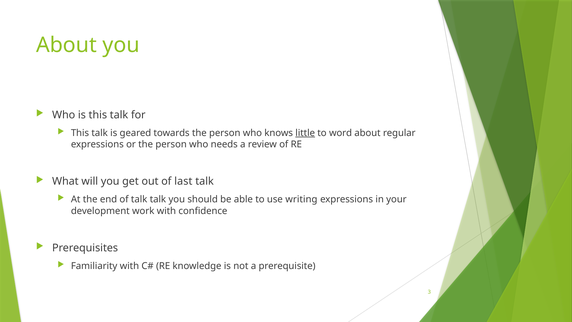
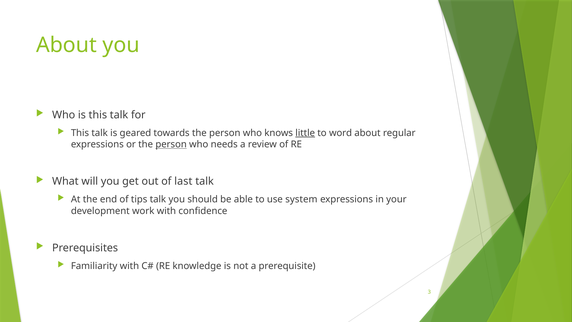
person at (171, 144) underline: none -> present
of talk: talk -> tips
writing: writing -> system
